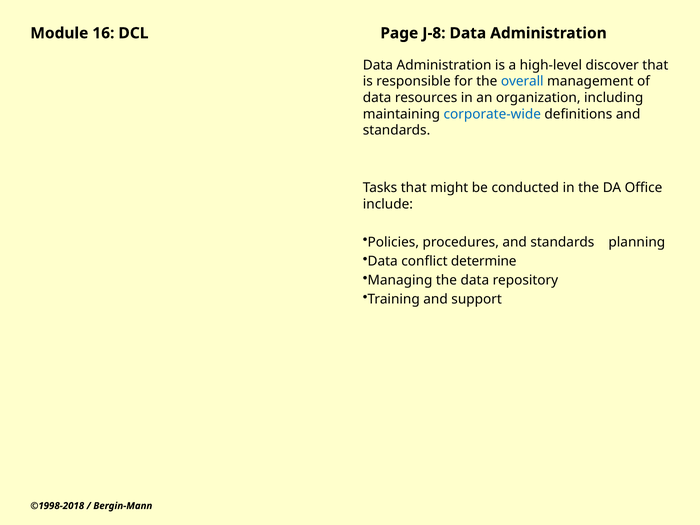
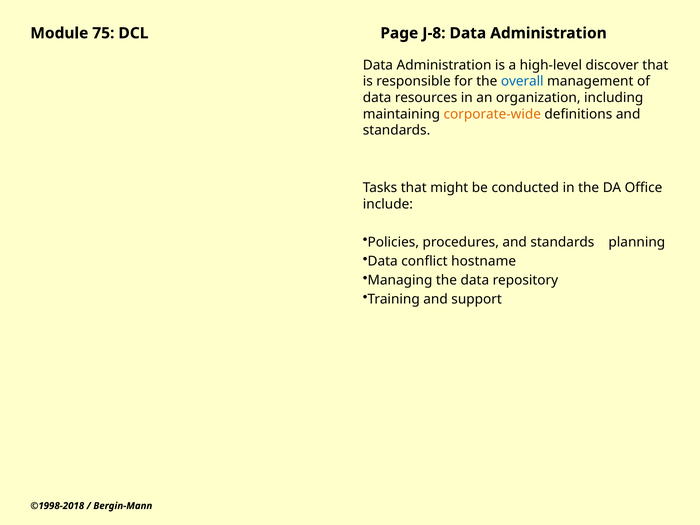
16: 16 -> 75
corporate-wide colour: blue -> orange
determine: determine -> hostname
